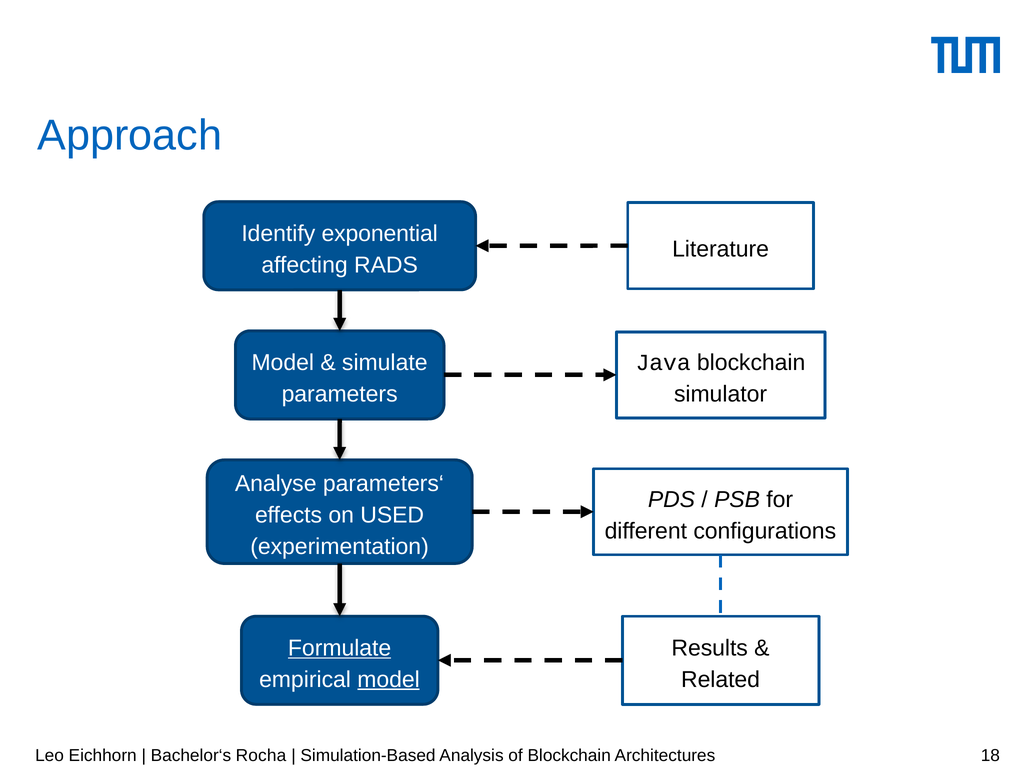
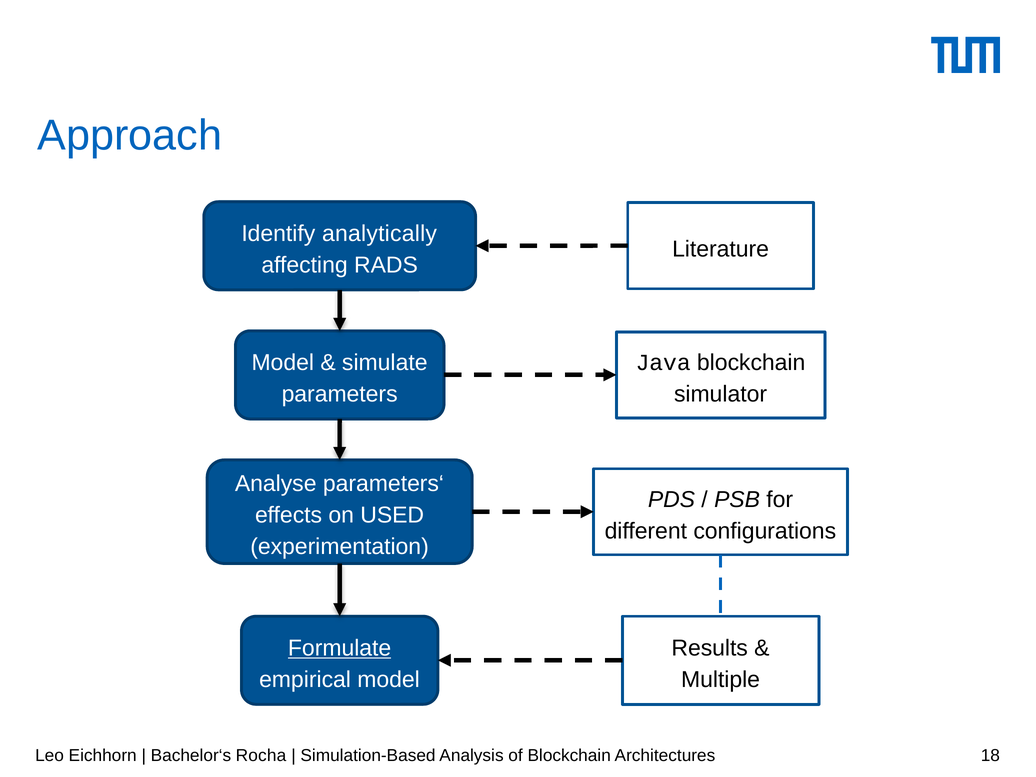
exponential: exponential -> analytically
model at (389, 680) underline: present -> none
Related: Related -> Multiple
